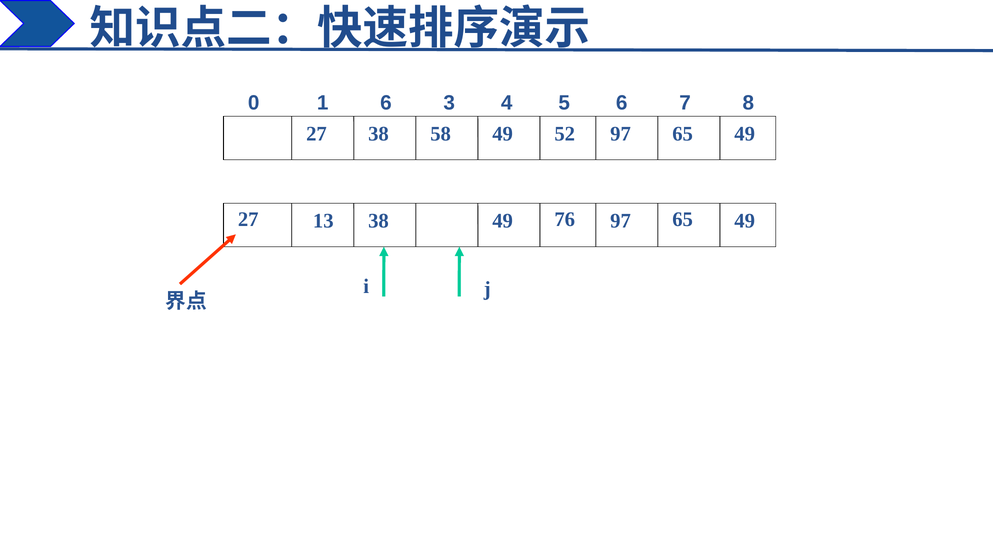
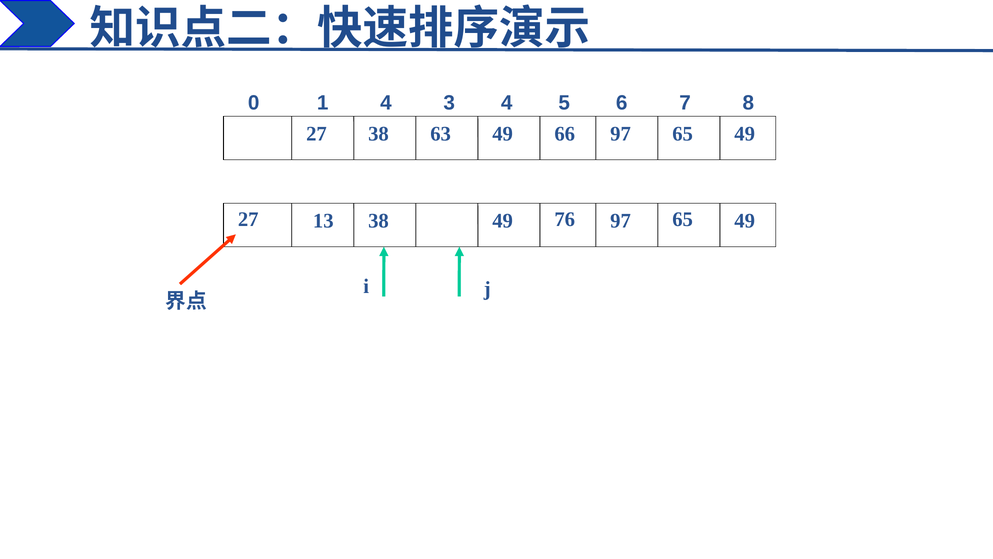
1 6: 6 -> 4
58: 58 -> 63
52: 52 -> 66
